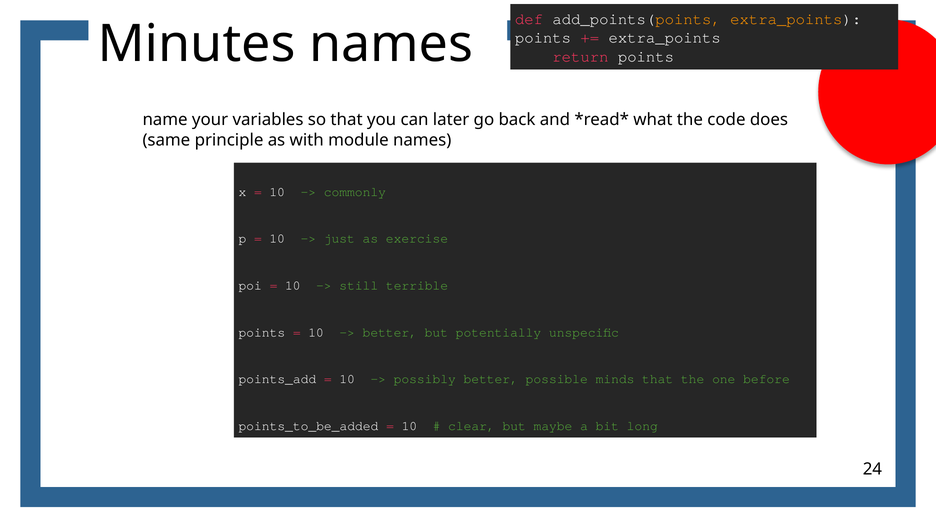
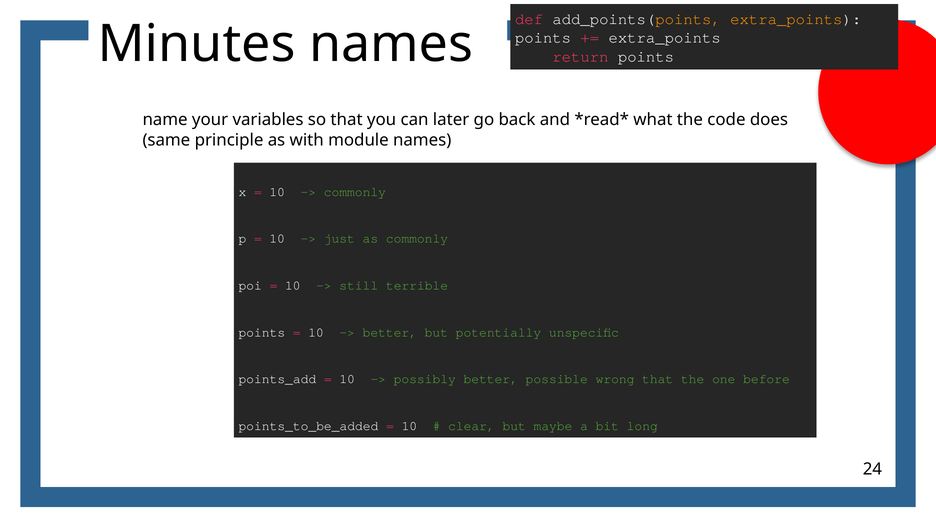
as exercise: exercise -> commonly
minds: minds -> wrong
